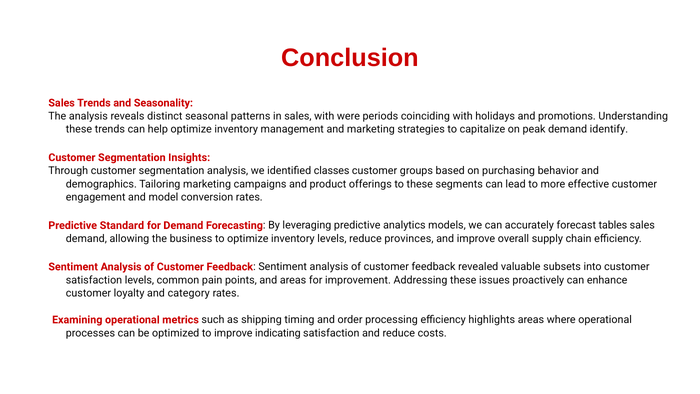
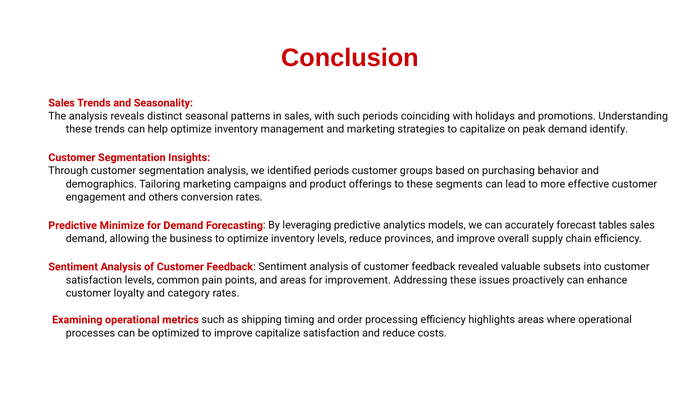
with were: were -> such
identified classes: classes -> periods
model: model -> others
Standard: Standard -> Minimize
improve indicating: indicating -> capitalize
